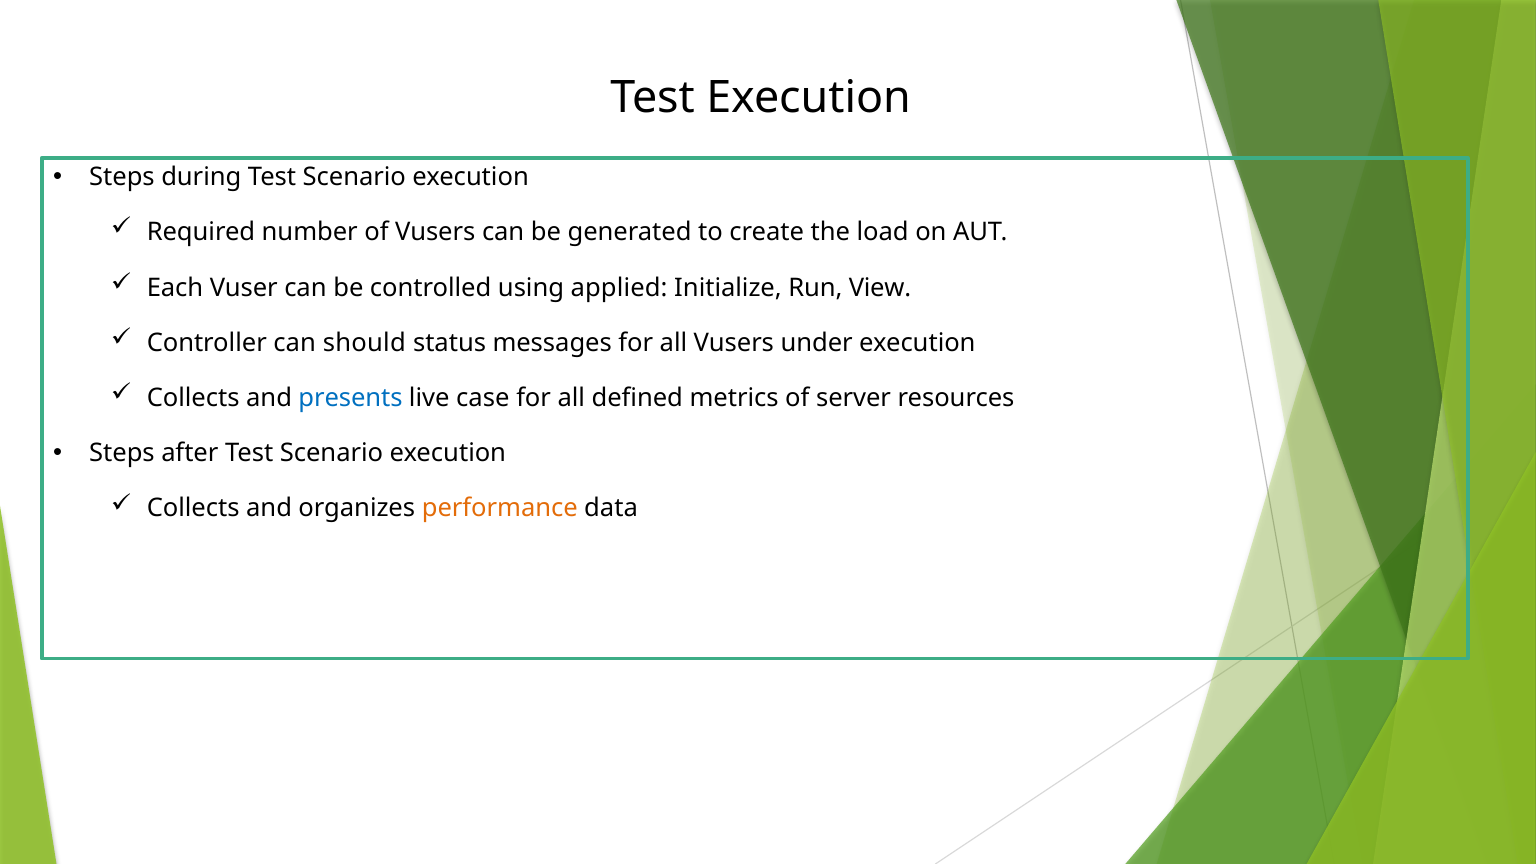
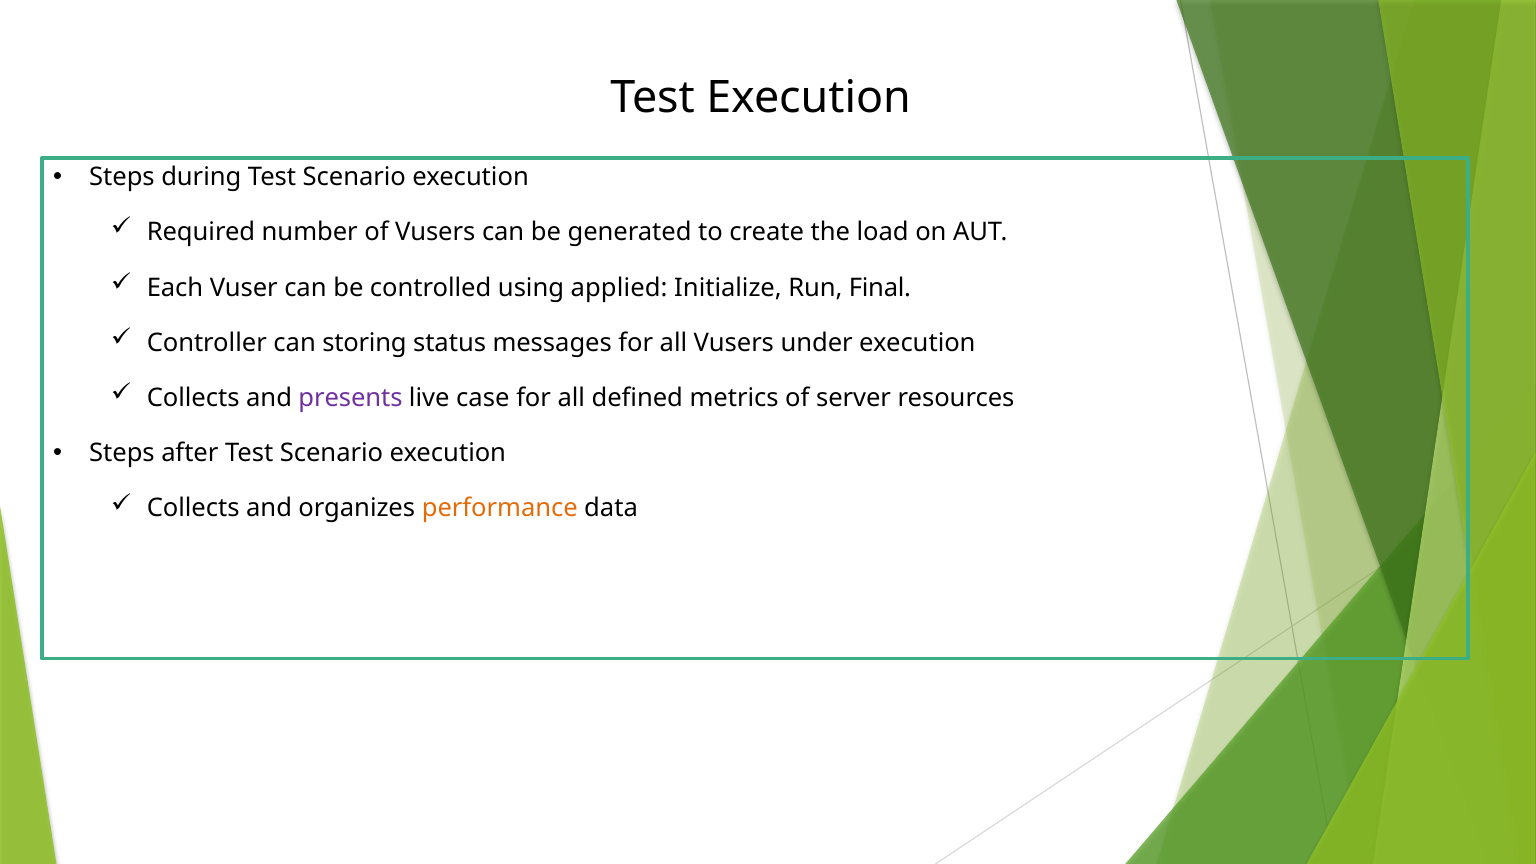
View: View -> Final
should: should -> storing
presents colour: blue -> purple
